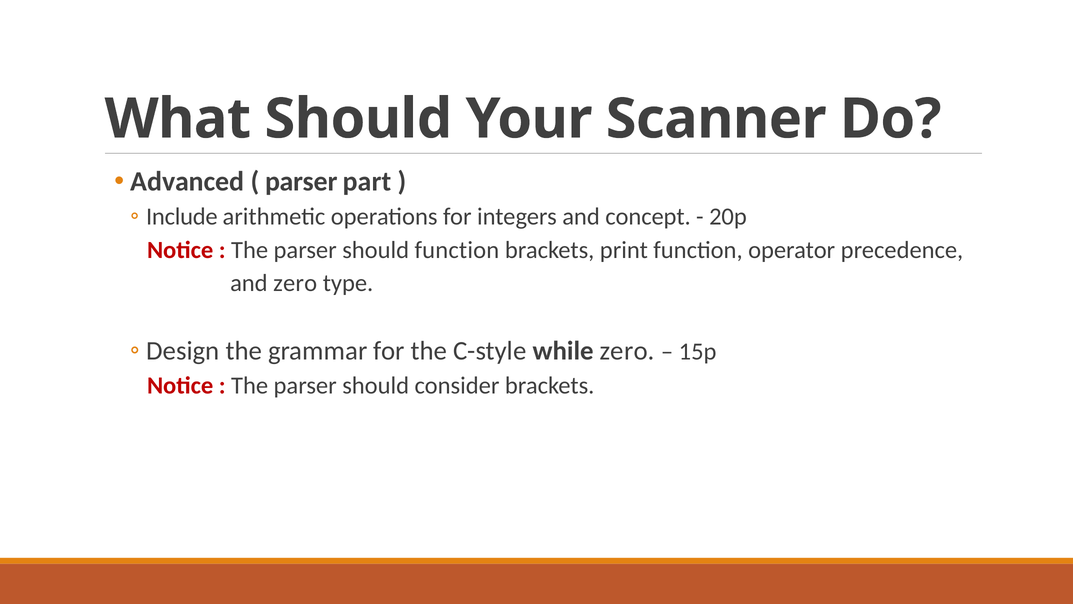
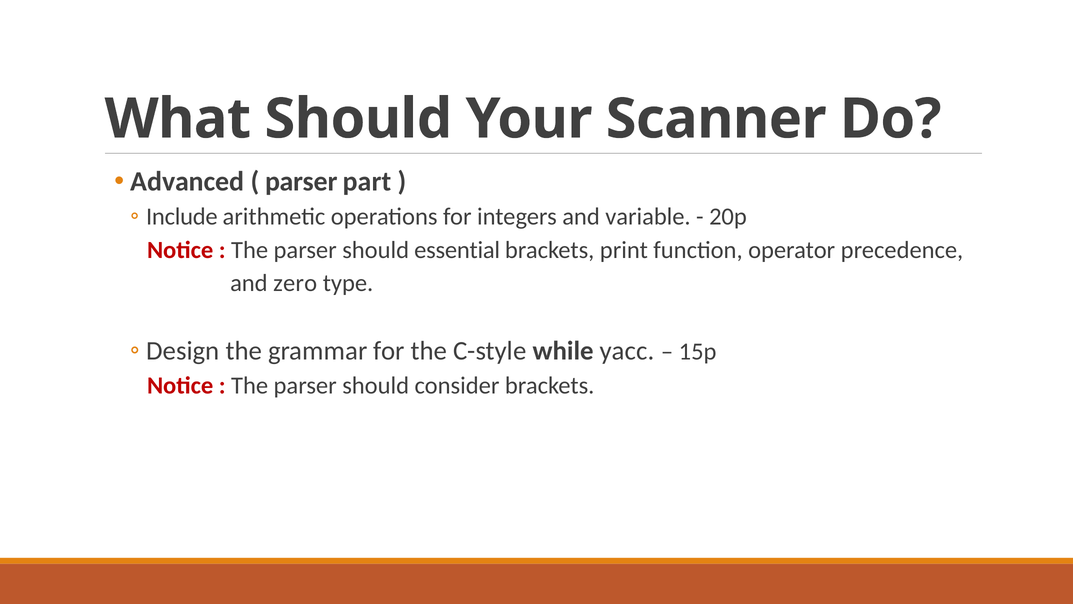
concept: concept -> variable
should function: function -> essential
while zero: zero -> yacc
